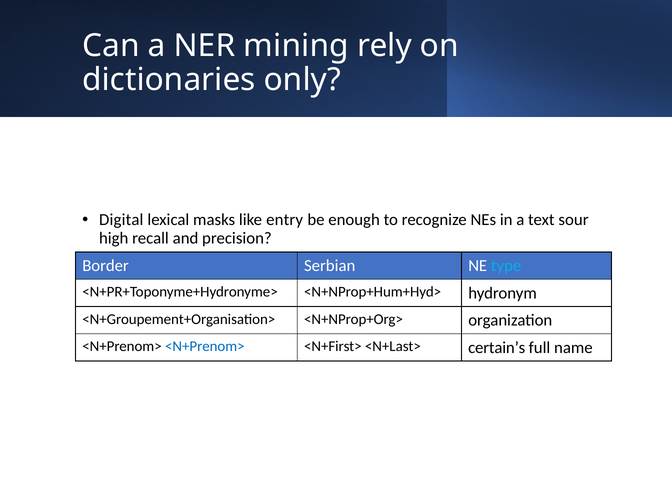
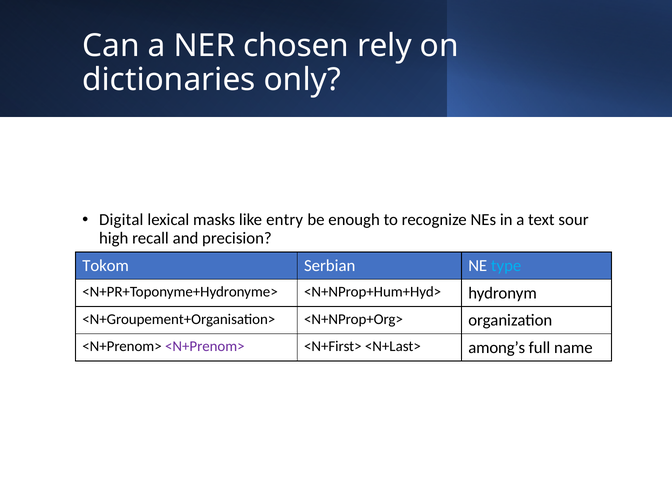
mining: mining -> chosen
Border: Border -> Tokom
<N+Prenom> at (205, 346) colour: blue -> purple
certain’s: certain’s -> among’s
